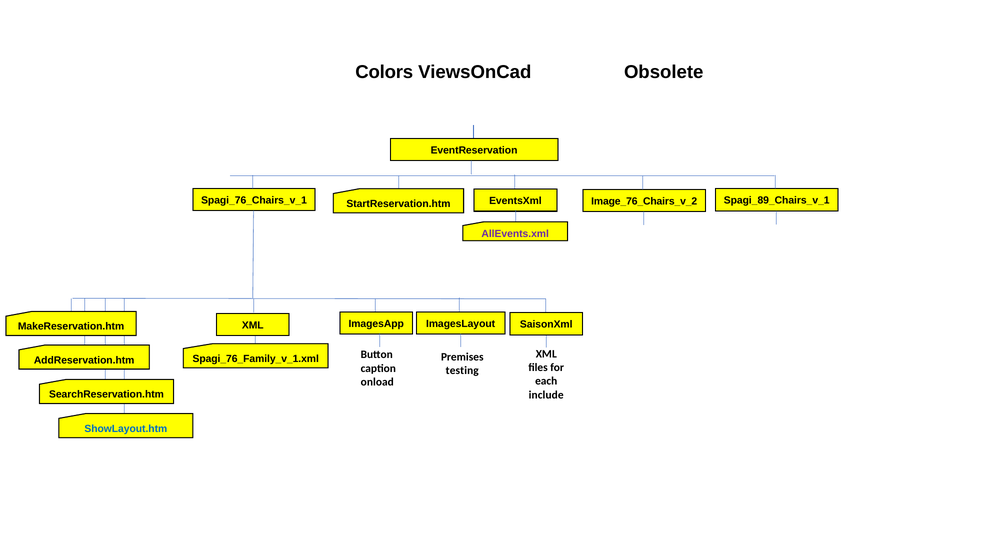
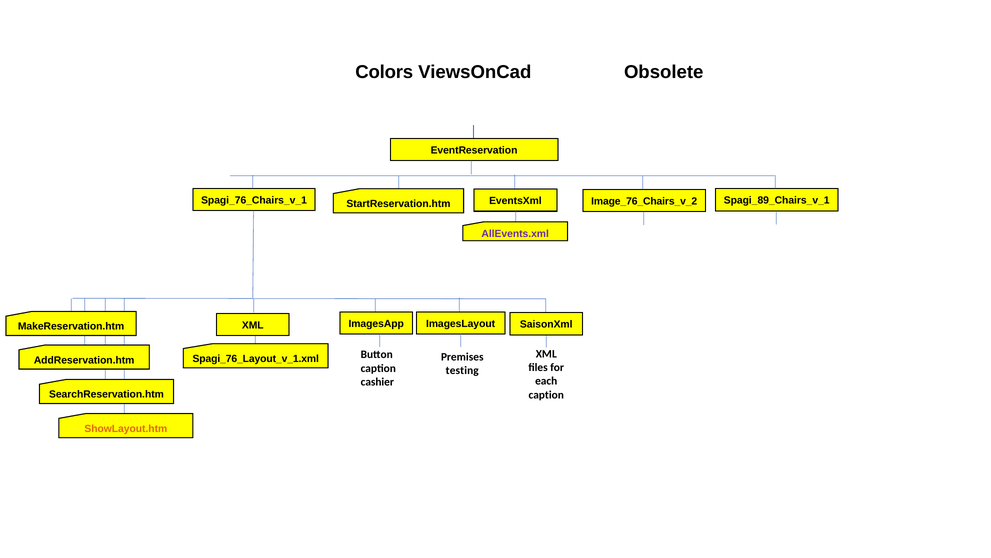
Spagi_76_Family_v_1.xml: Spagi_76_Family_v_1.xml -> Spagi_76_Layout_v_1.xml
onload: onload -> cashier
include at (546, 394): include -> caption
ShowLayout.htm colour: blue -> orange
